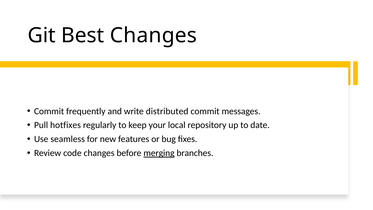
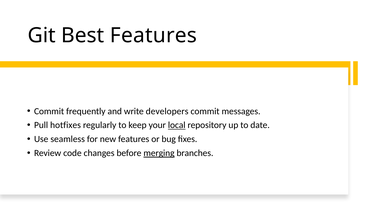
Best Changes: Changes -> Features
distributed: distributed -> developers
local underline: none -> present
